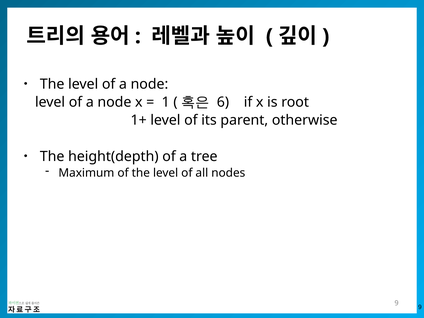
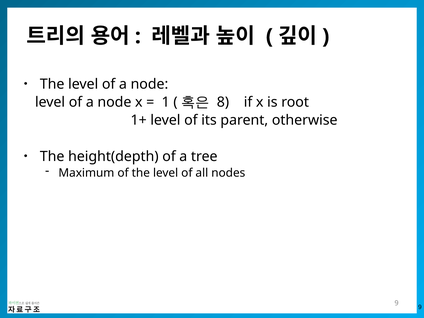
6: 6 -> 8
